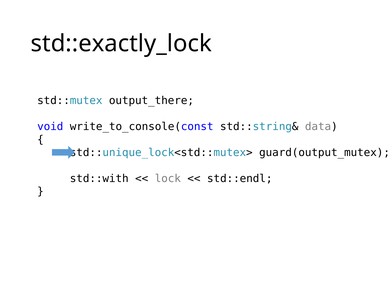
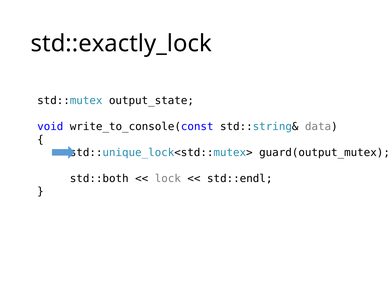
output_there: output_there -> output_state
std::with: std::with -> std::both
